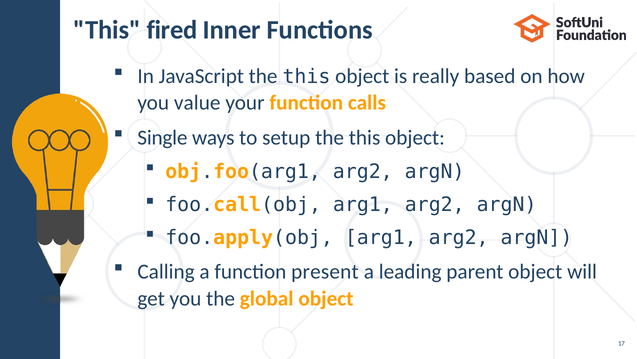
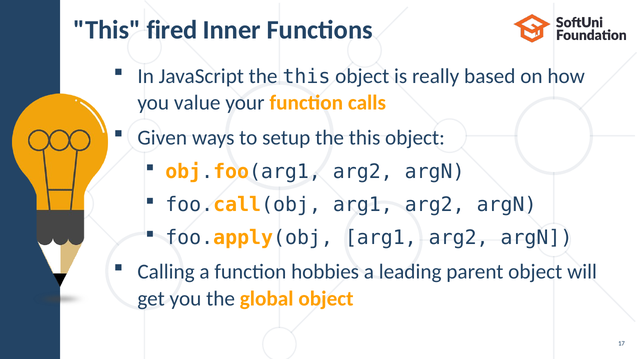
Single: Single -> Given
present: present -> hobbies
